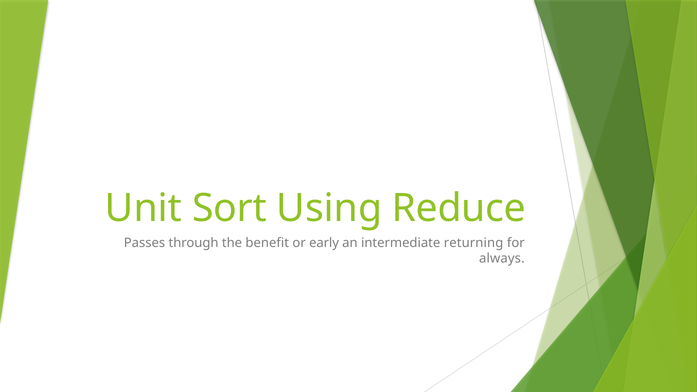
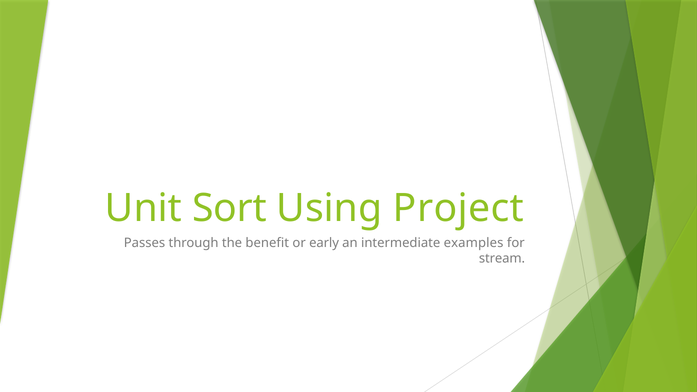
Reduce: Reduce -> Project
returning: returning -> examples
always: always -> stream
